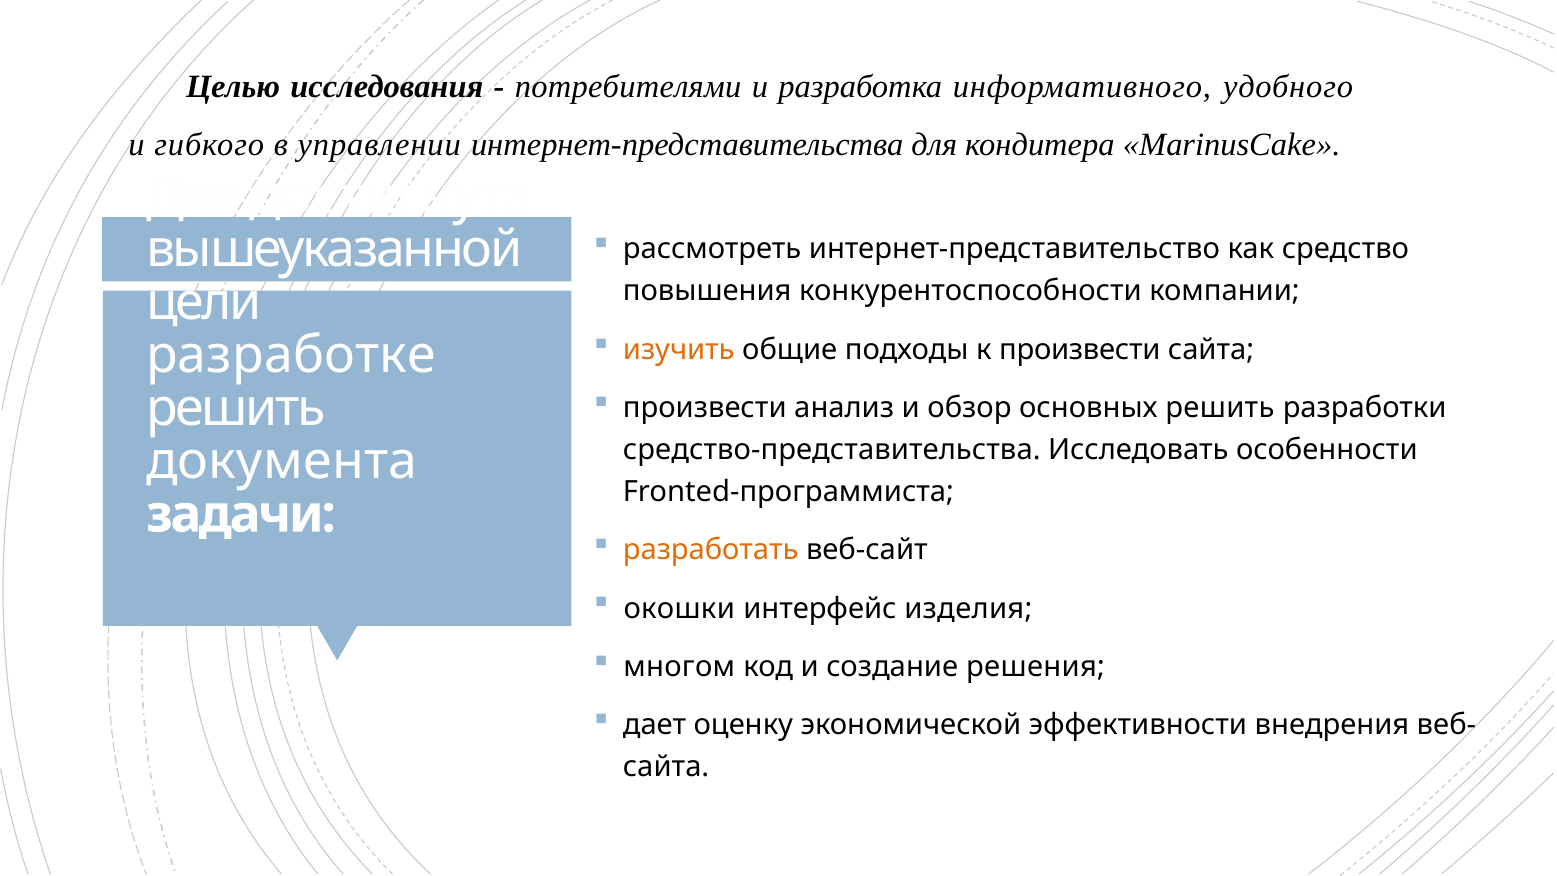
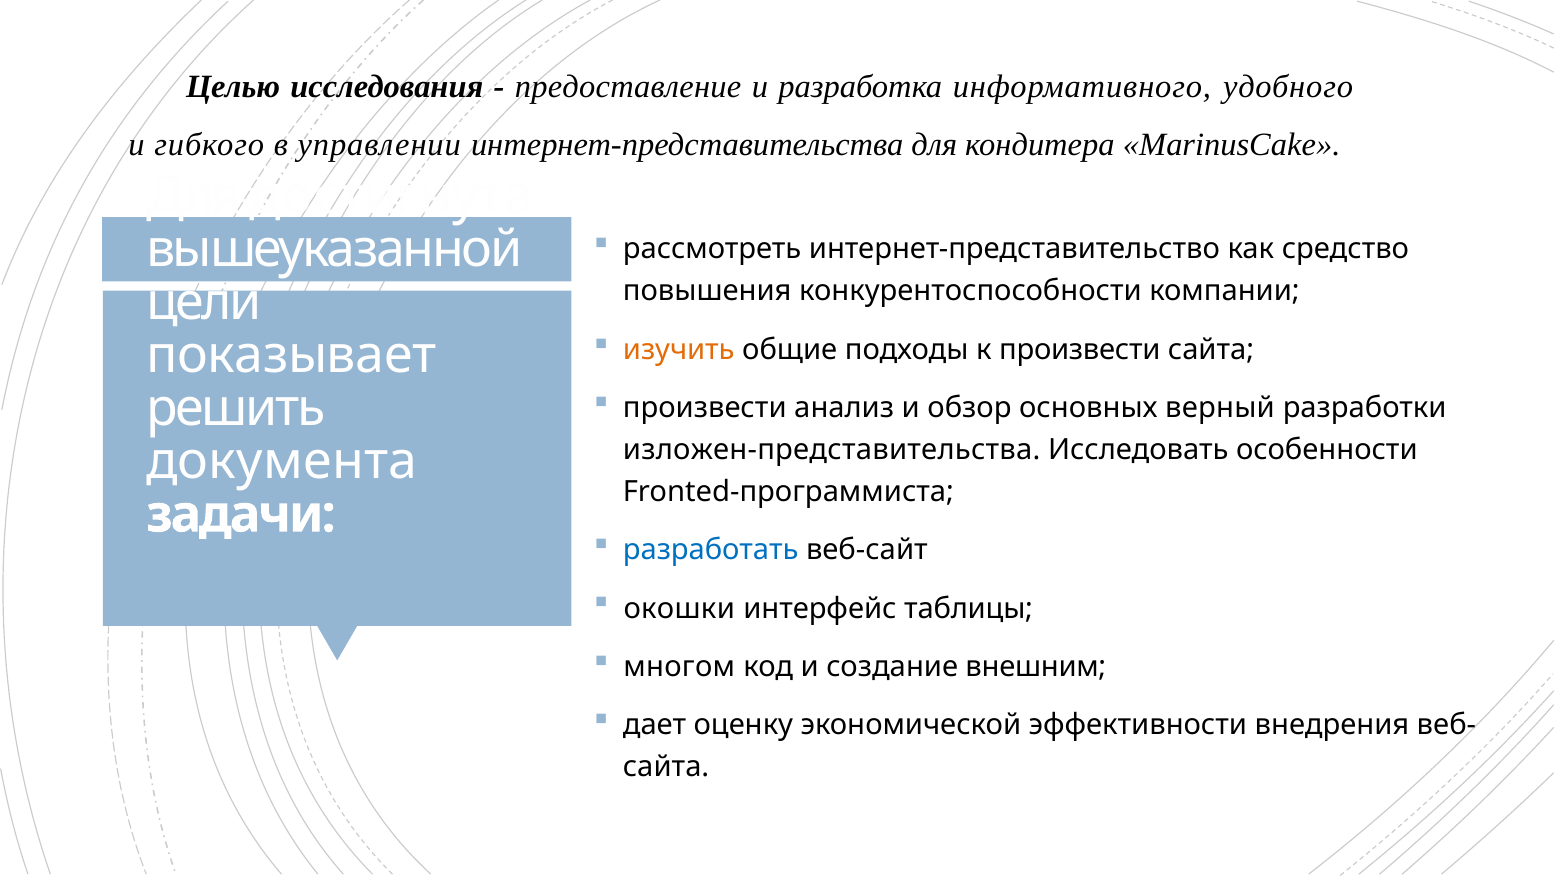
потребителями: потребителями -> предоставление
разработке: разработке -> показывает
основных решить: решить -> верный
средство-представительства: средство-представительства -> изложен-представительства
разработать colour: orange -> blue
изделия: изделия -> таблицы
решения: решения -> внешним
